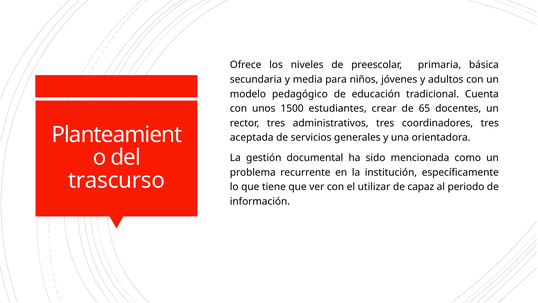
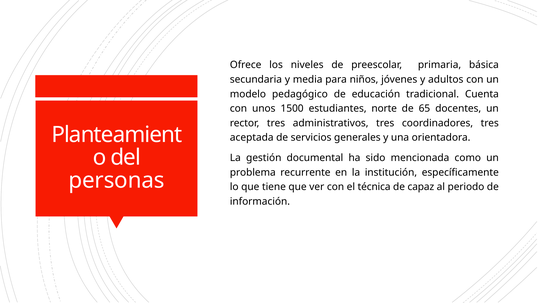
crear: crear -> norte
trascurso: trascurso -> personas
utilizar: utilizar -> técnica
